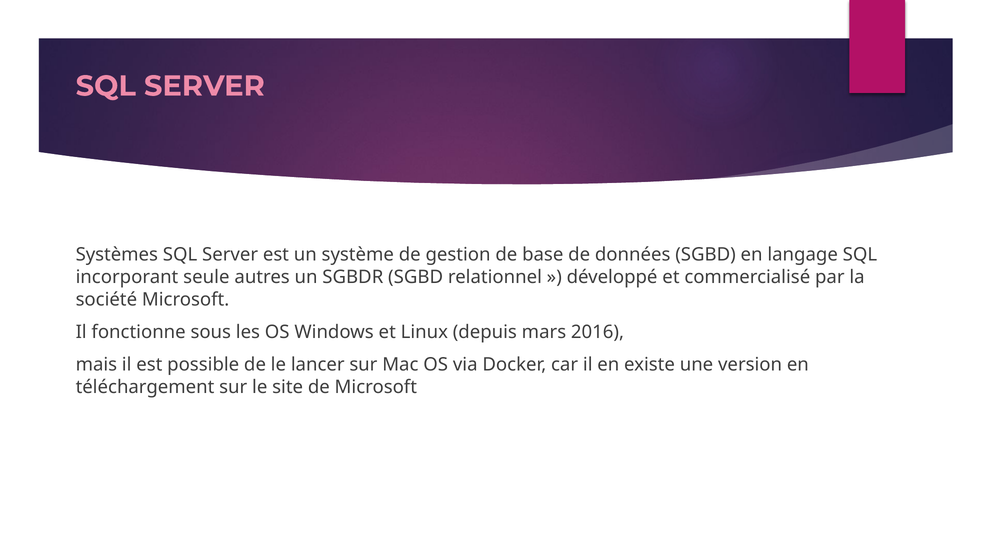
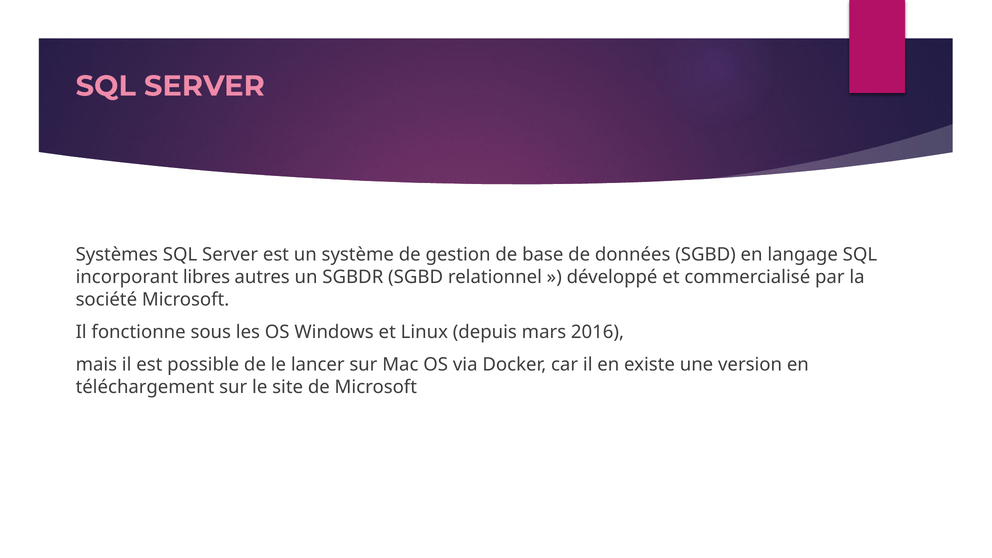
seule: seule -> libres
